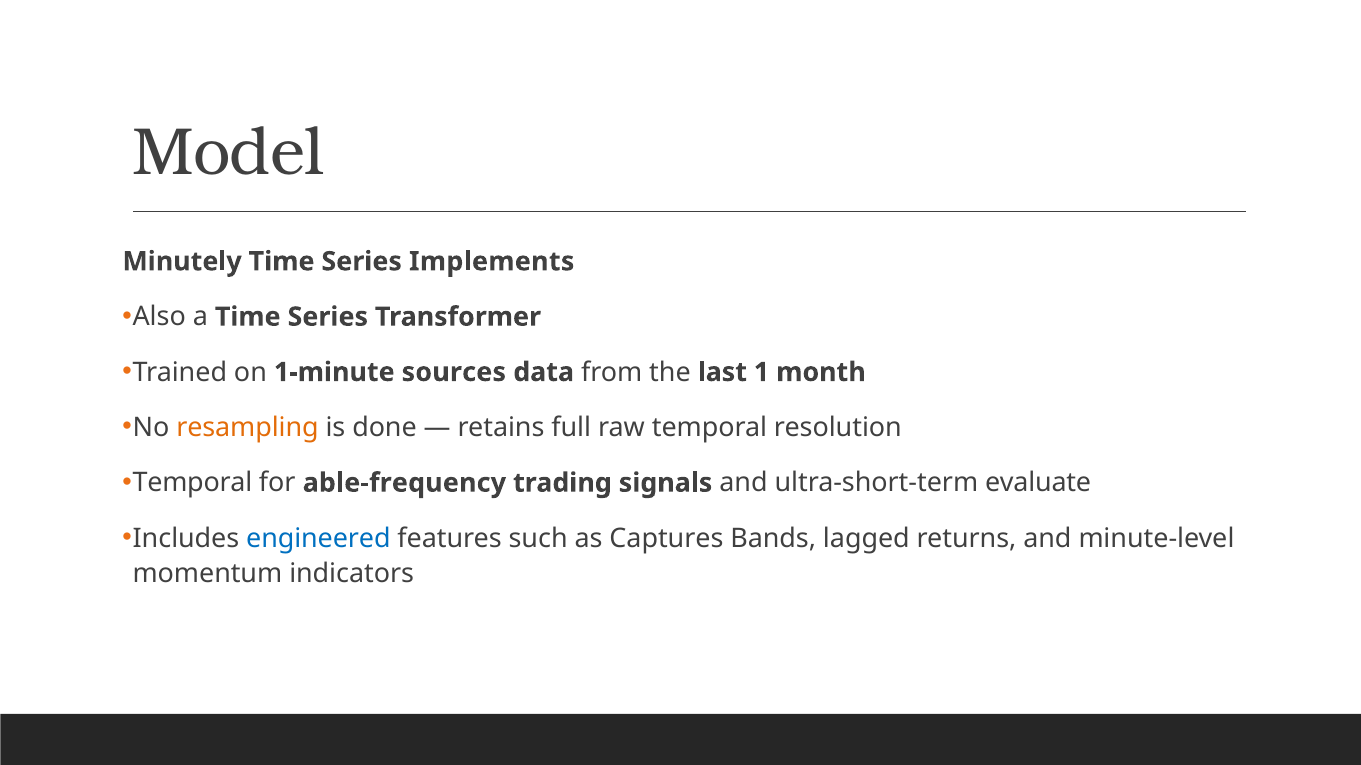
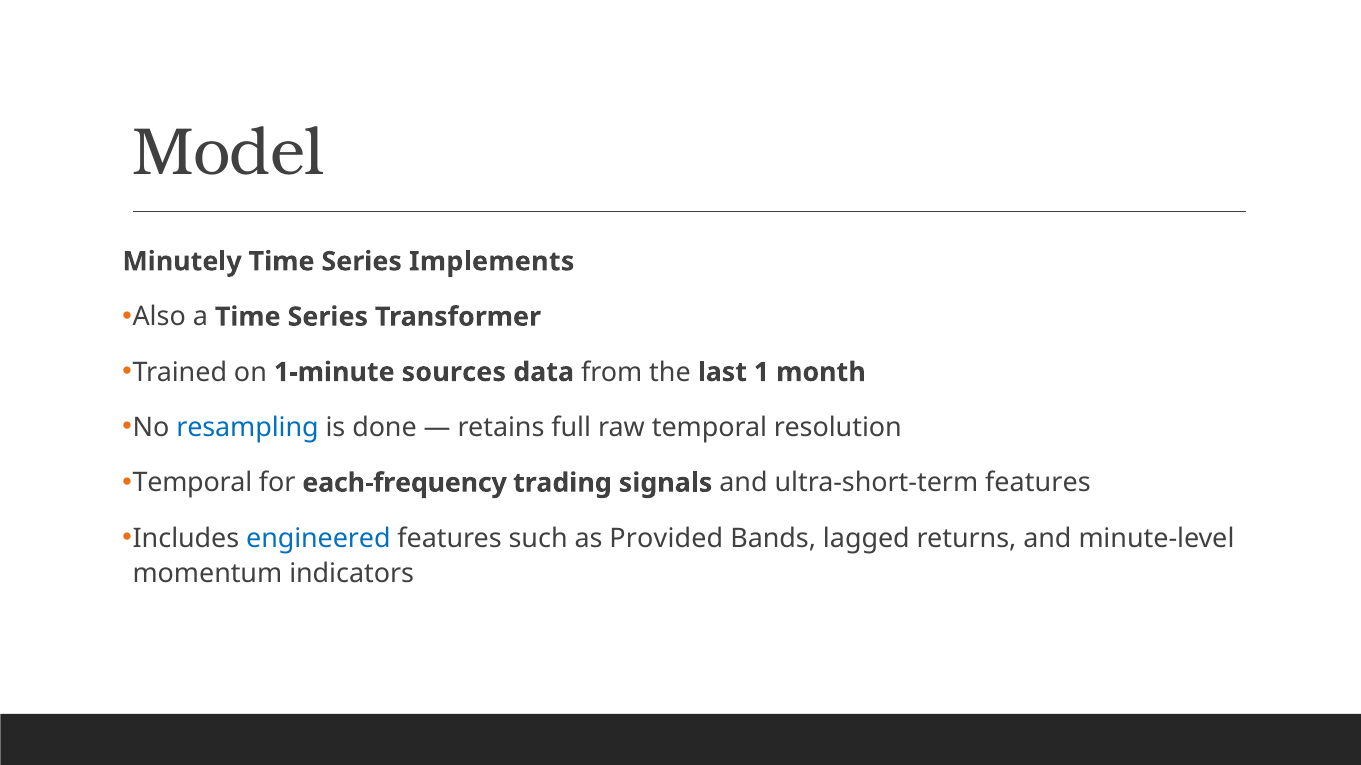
resampling colour: orange -> blue
able-frequency: able-frequency -> each-frequency
ultra-short-term evaluate: evaluate -> features
Captures: Captures -> Provided
